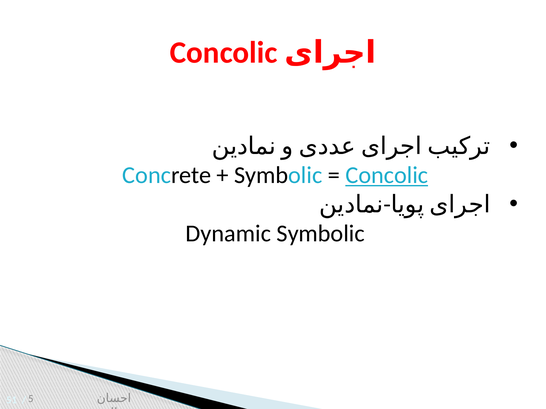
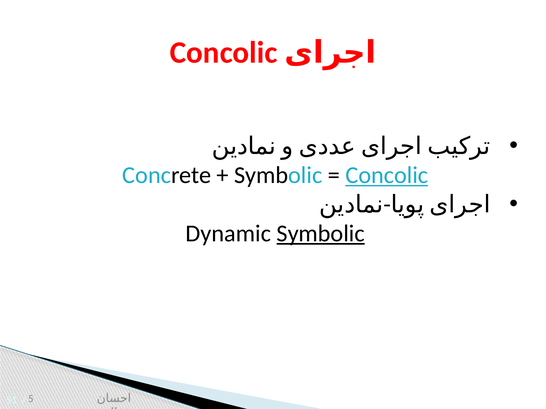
Symbolic at (321, 234) underline: none -> present
